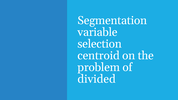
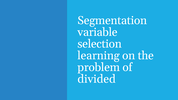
centroid: centroid -> learning
